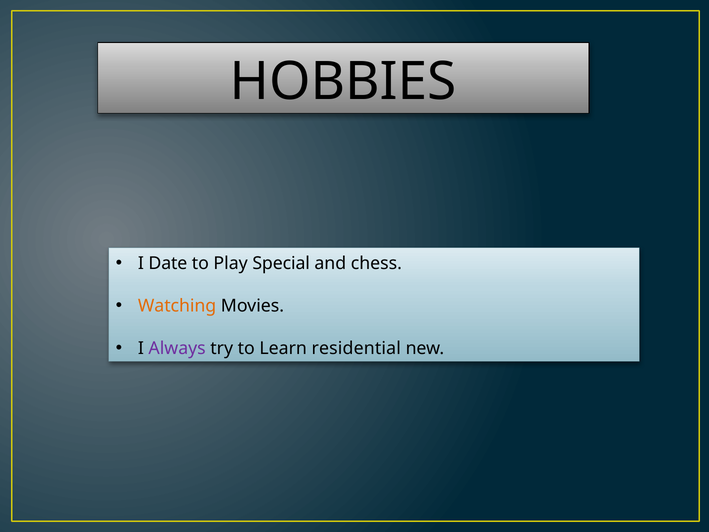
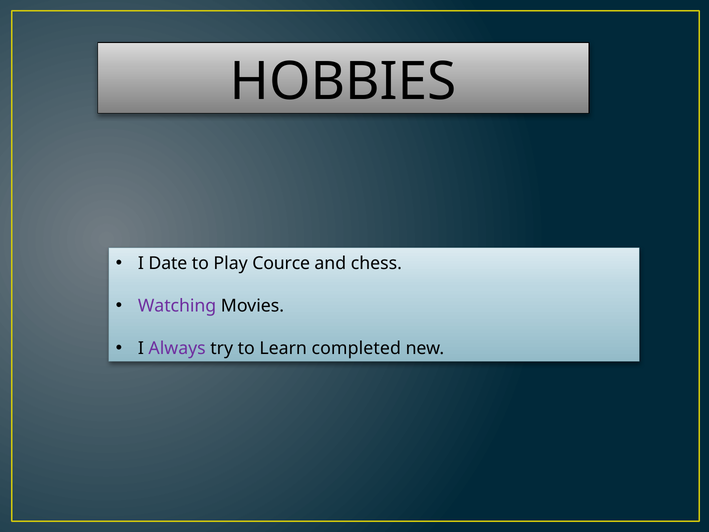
Special: Special -> Cource
Watching colour: orange -> purple
residential: residential -> completed
